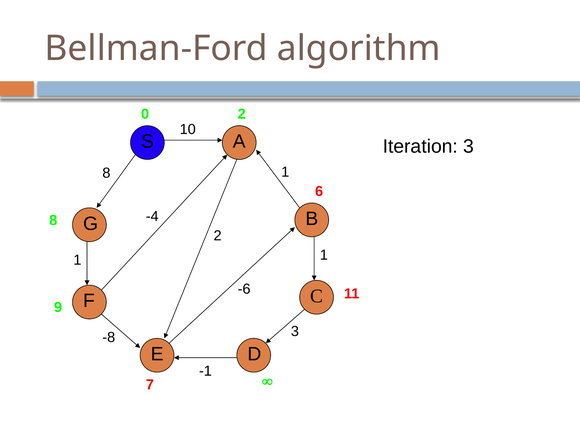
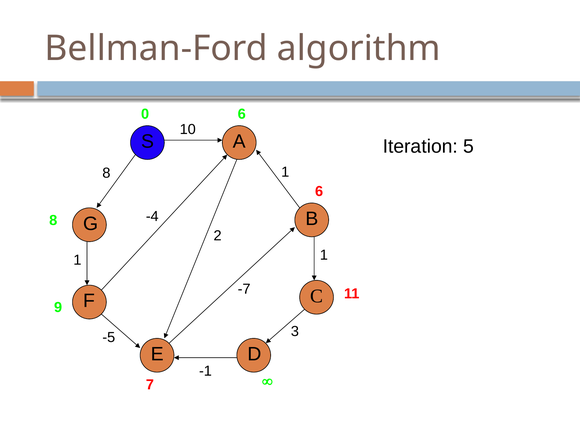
0 2: 2 -> 6
Iteration 3: 3 -> 5
-6: -6 -> -7
-8: -8 -> -5
